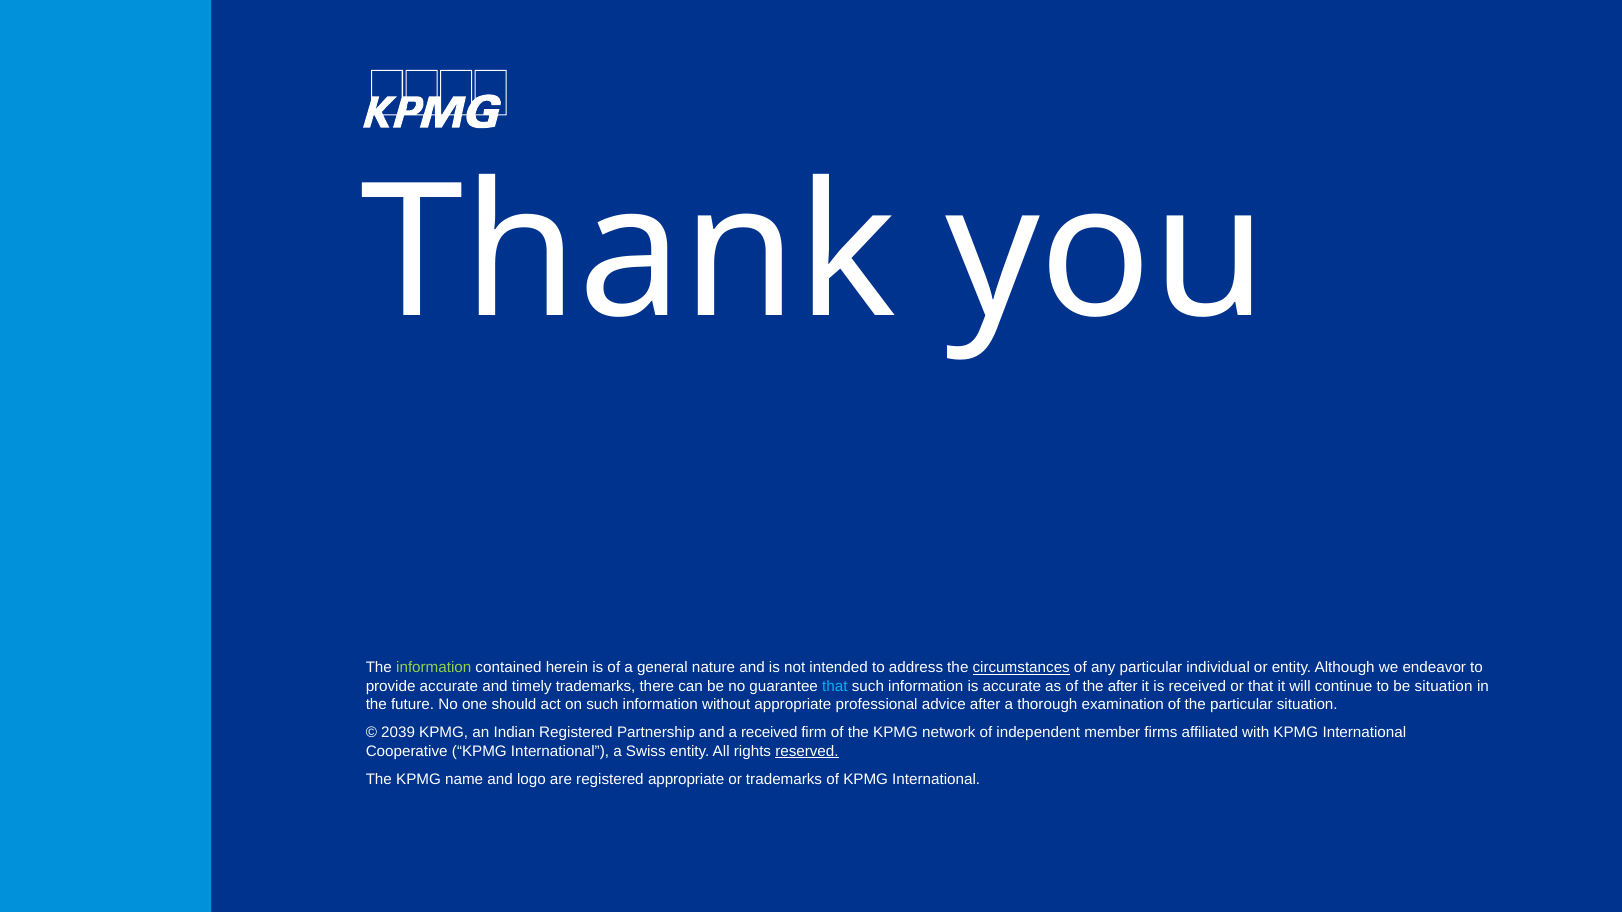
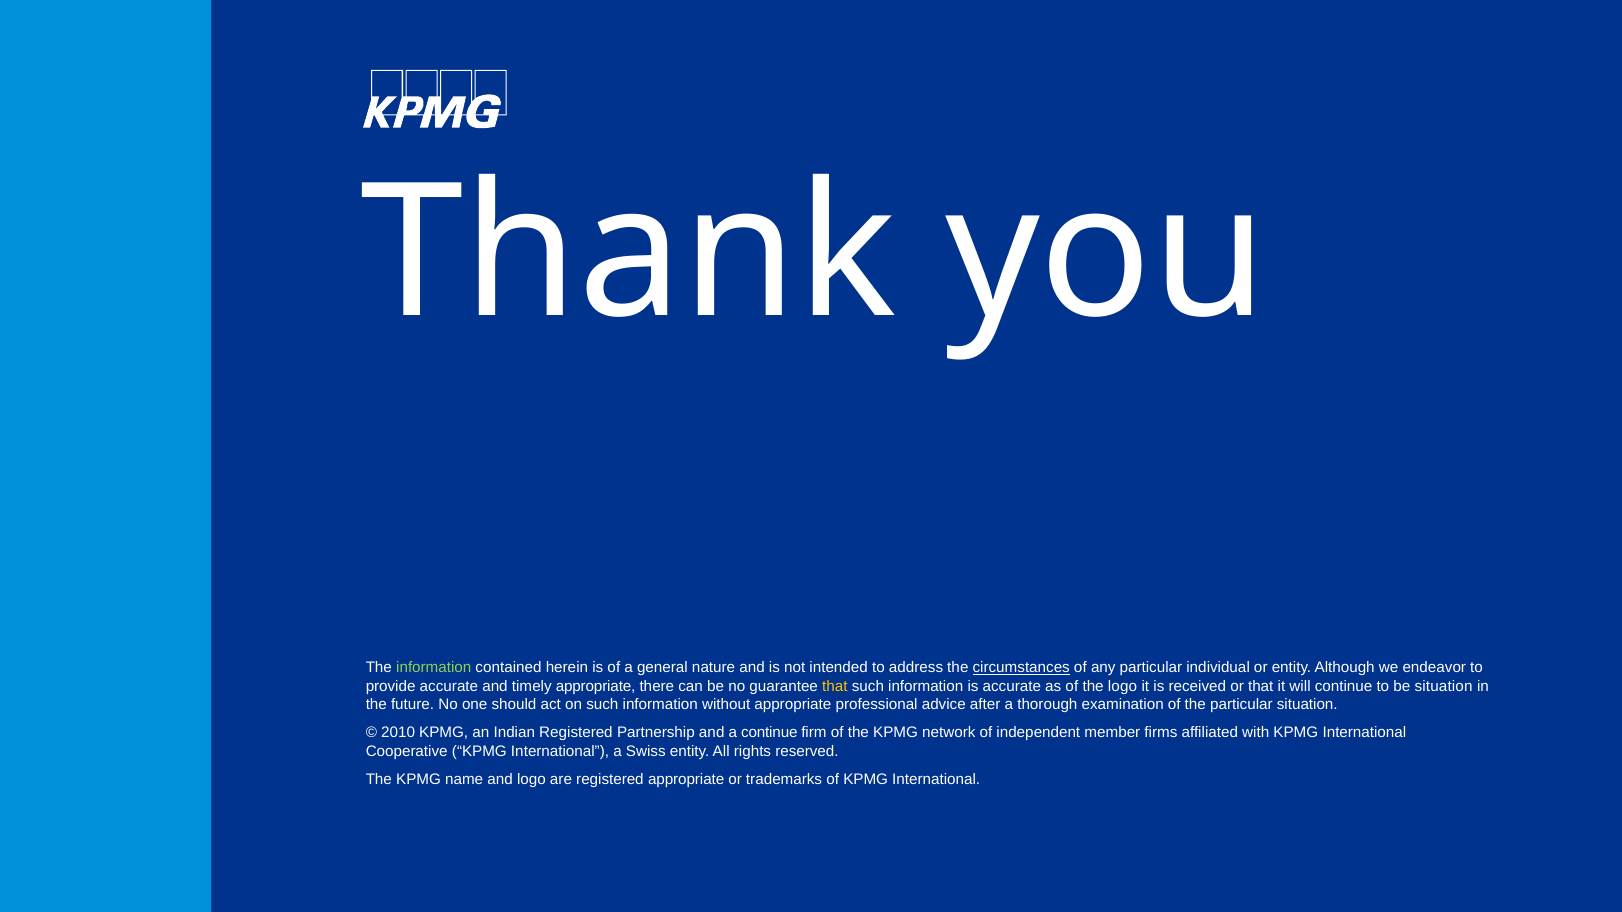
timely trademarks: trademarks -> appropriate
that at (835, 686) colour: light blue -> yellow
the after: after -> logo
2039: 2039 -> 2010
a received: received -> continue
reserved underline: present -> none
